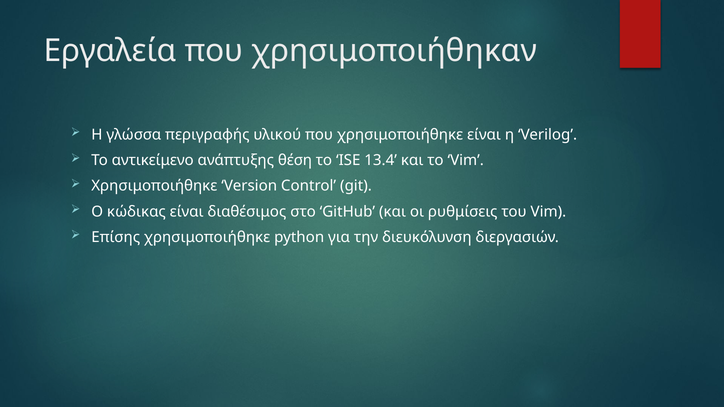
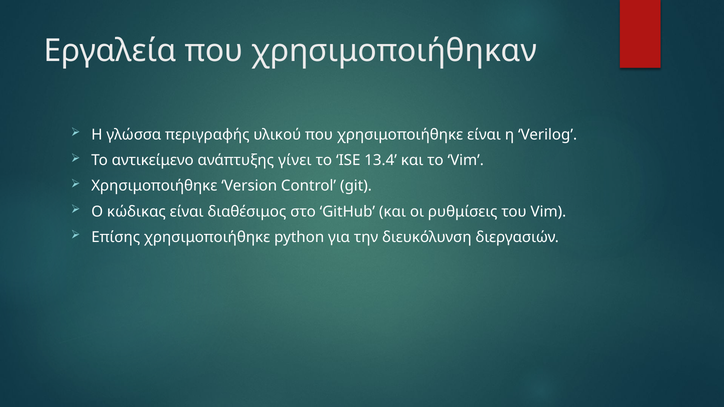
θέση: θέση -> γίνει
